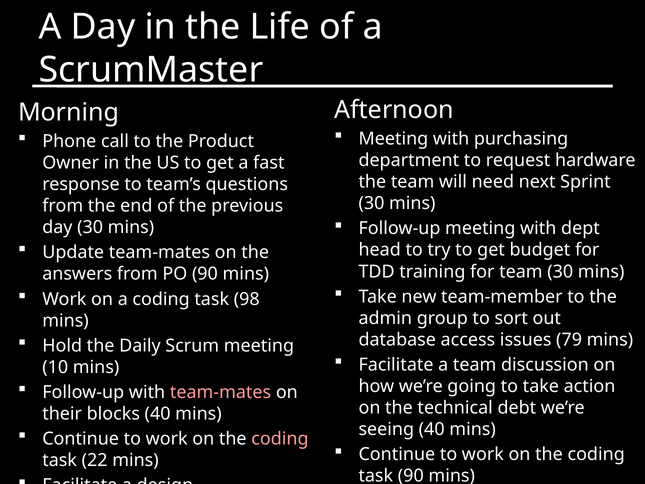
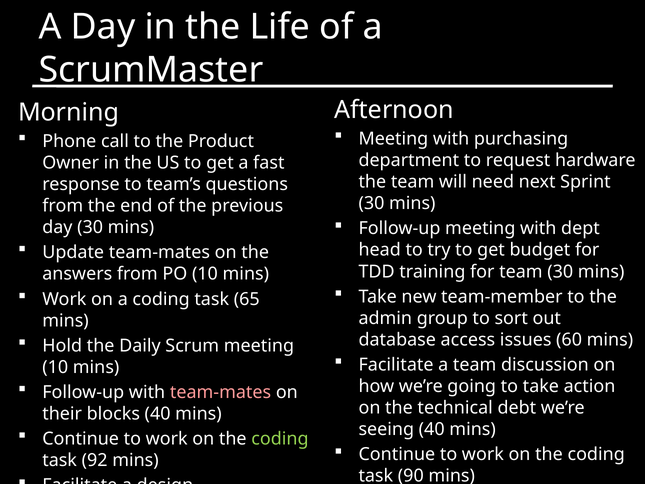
PO 90: 90 -> 10
98: 98 -> 65
79: 79 -> 60
coding at (280, 439) colour: pink -> light green
22: 22 -> 92
